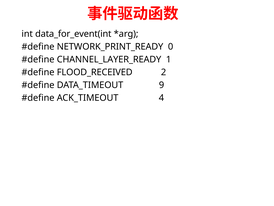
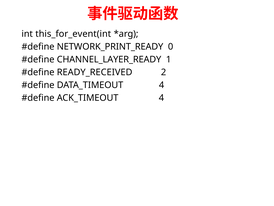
data_for_event(int: data_for_event(int -> this_for_event(int
FLOOD_RECEIVED: FLOOD_RECEIVED -> READY_RECEIVED
DATA_TIMEOUT 9: 9 -> 4
